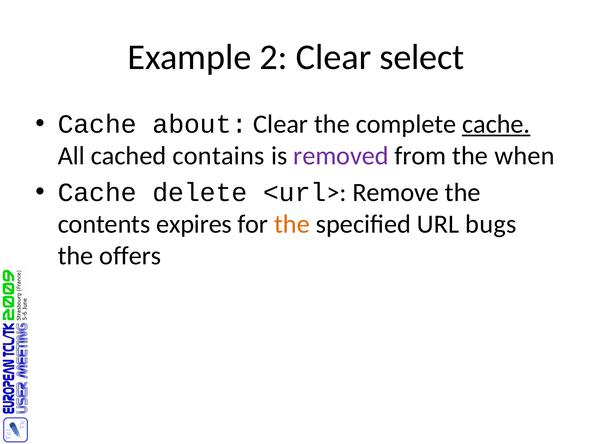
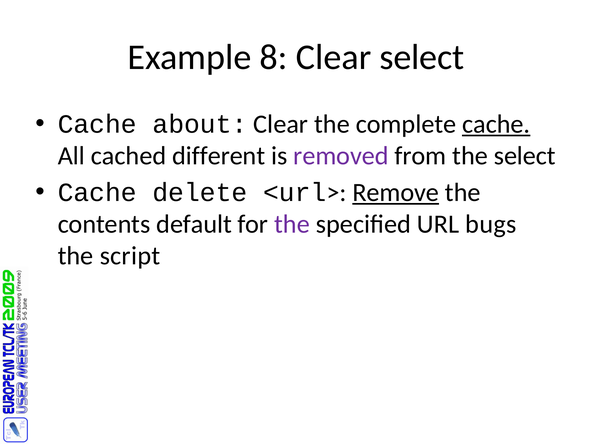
2: 2 -> 8
contains: contains -> different
the when: when -> select
Remove underline: none -> present
expires: expires -> default
the at (292, 224) colour: orange -> purple
offers: offers -> script
